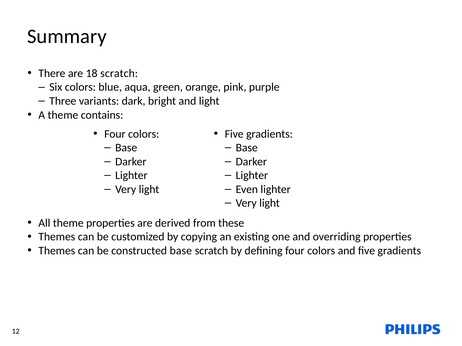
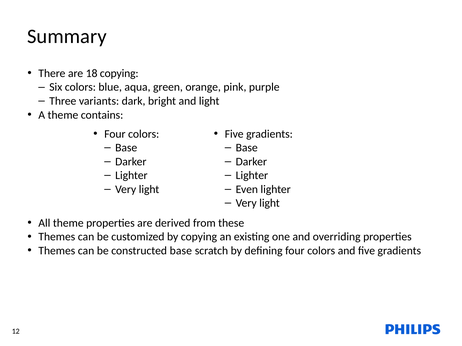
18 scratch: scratch -> copying
